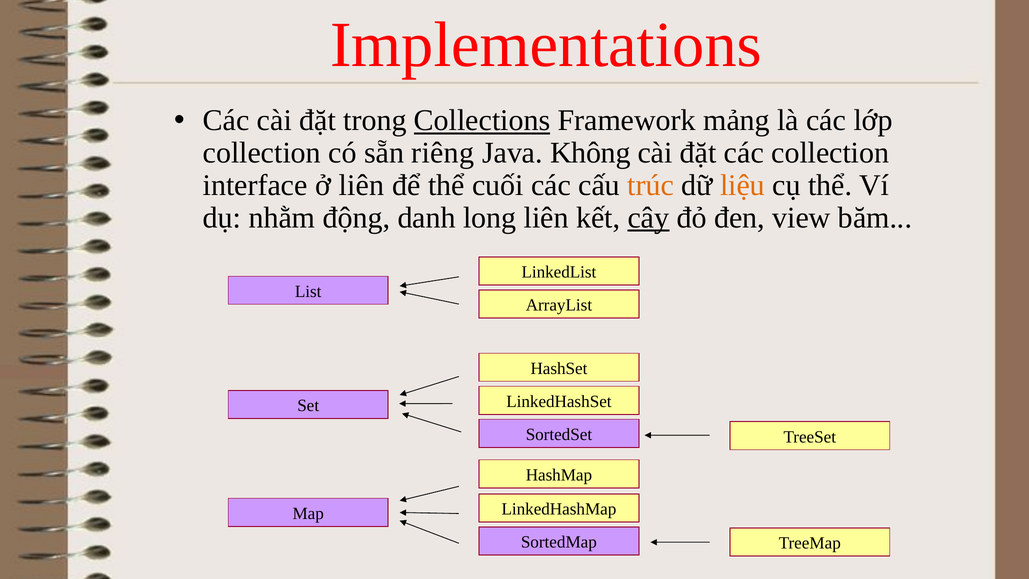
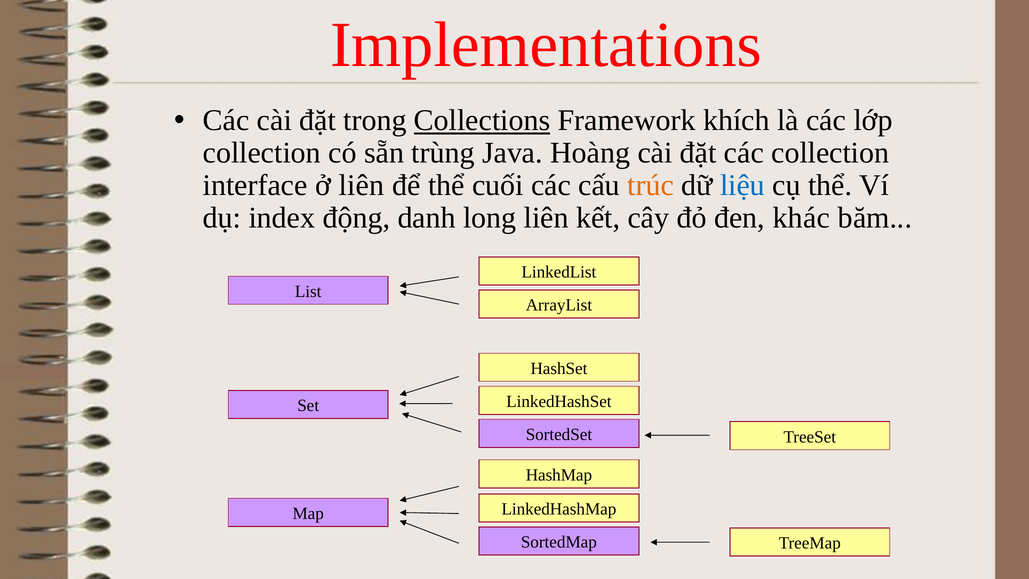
mảng: mảng -> khích
riêng: riêng -> trùng
Không: Không -> Hoàng
liệu colour: orange -> blue
nhằm: nhằm -> index
cây underline: present -> none
view: view -> khác
